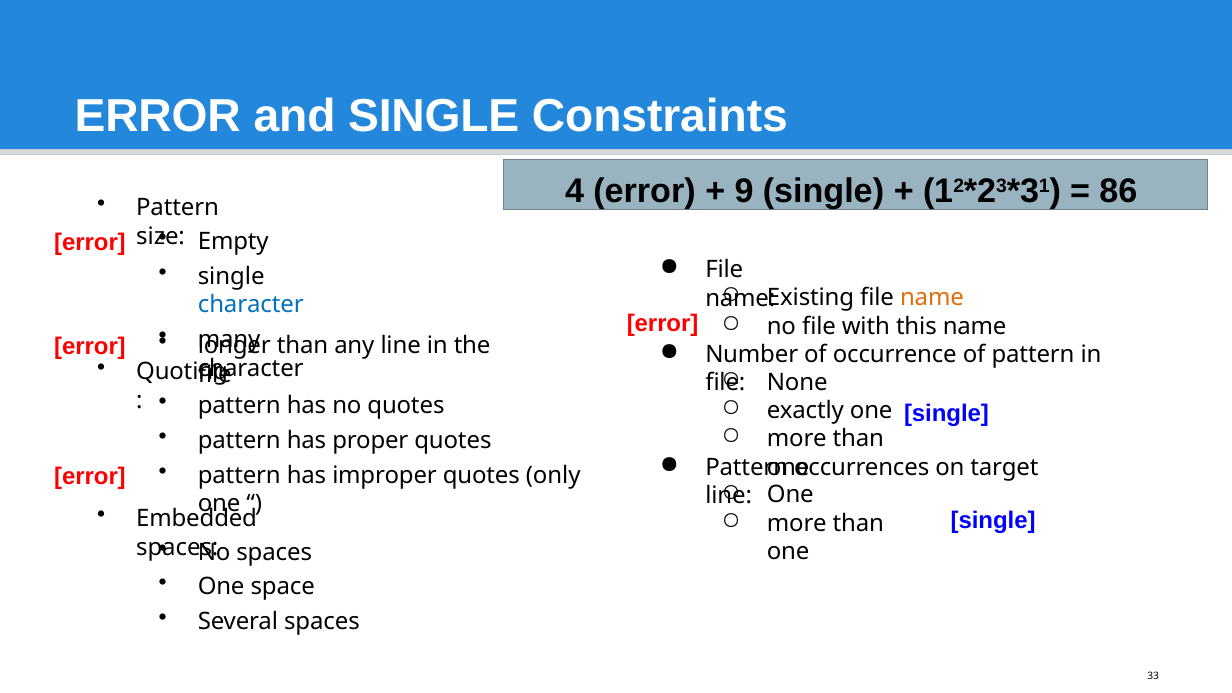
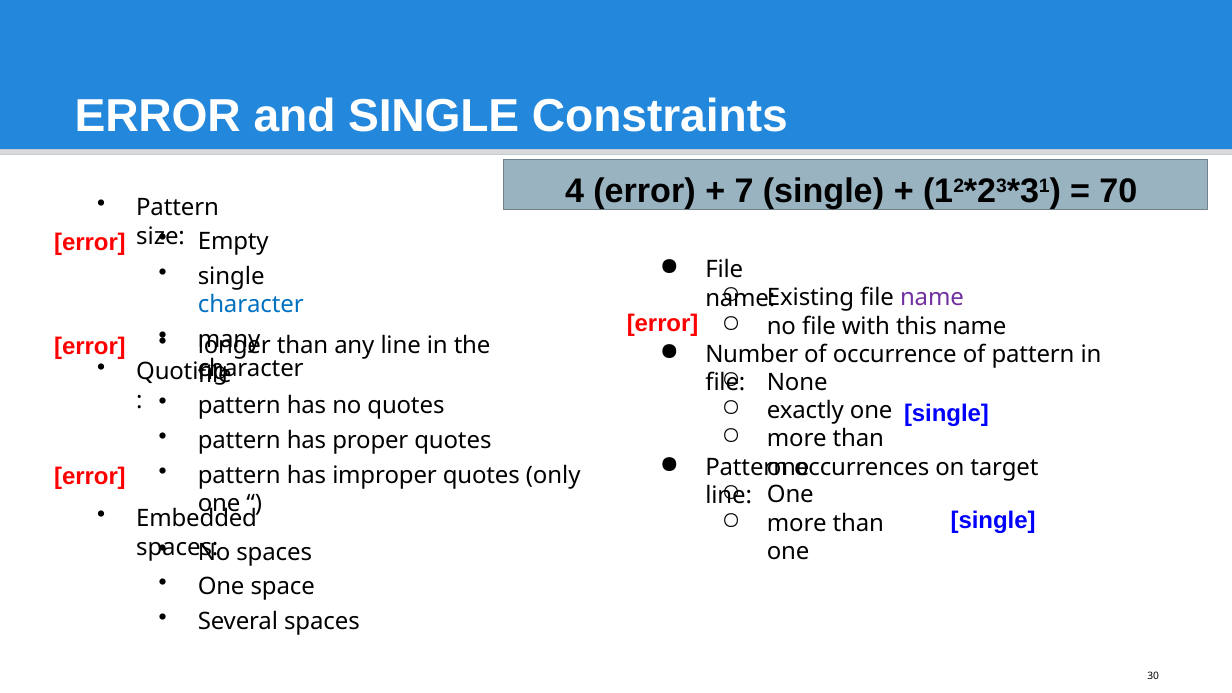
9: 9 -> 7
86: 86 -> 70
name at (932, 298) colour: orange -> purple
33: 33 -> 30
